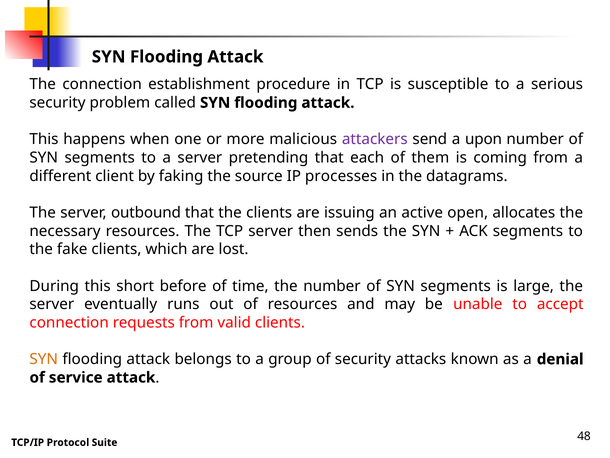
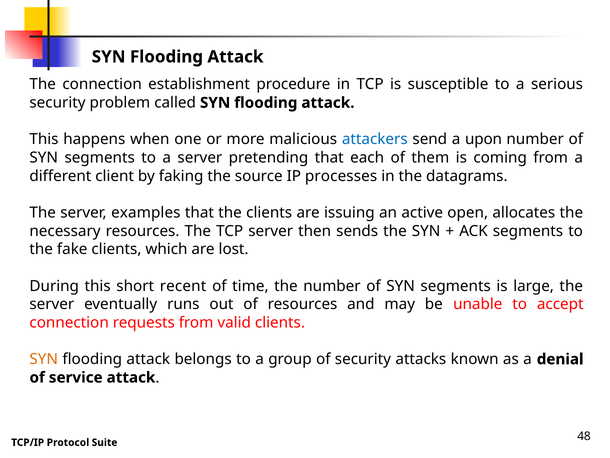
attackers colour: purple -> blue
outbound: outbound -> examples
before: before -> recent
